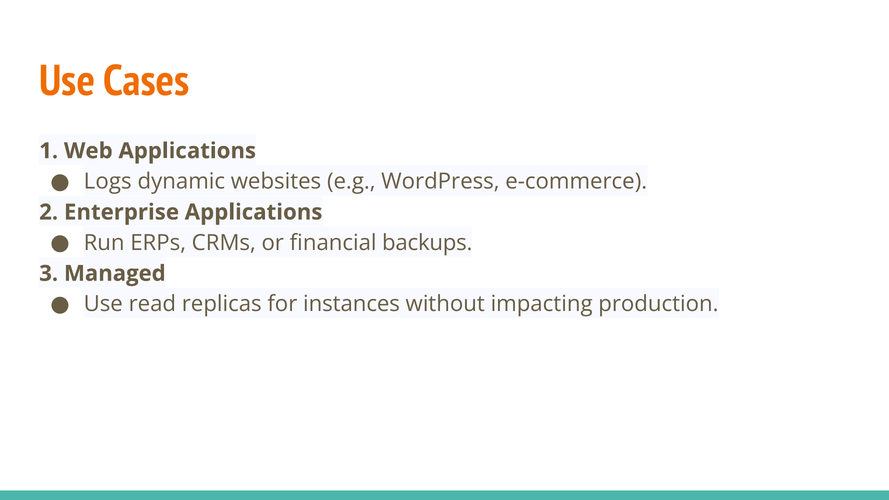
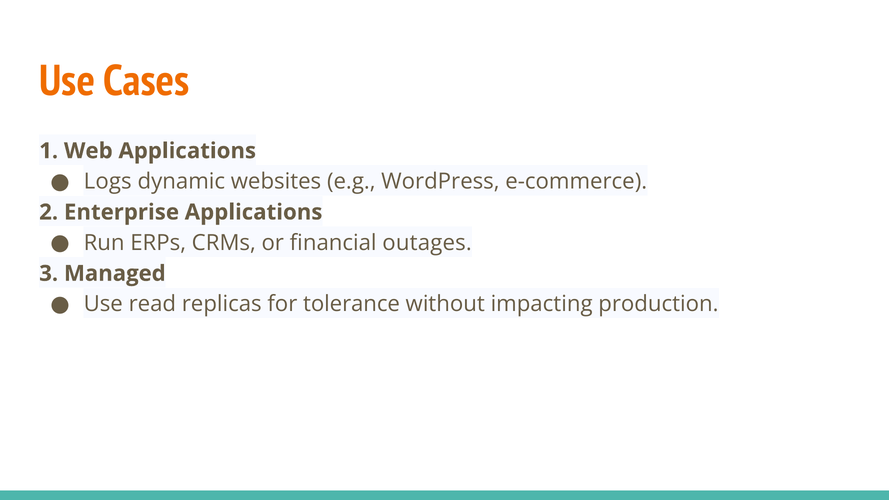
backups: backups -> outages
instances: instances -> tolerance
